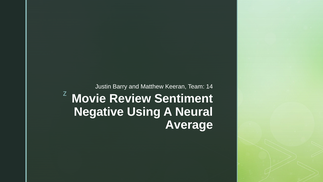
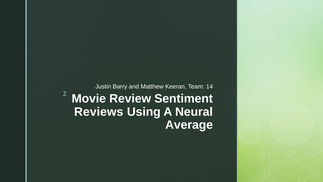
Negative: Negative -> Reviews
